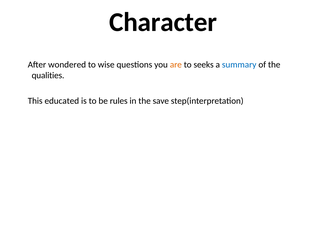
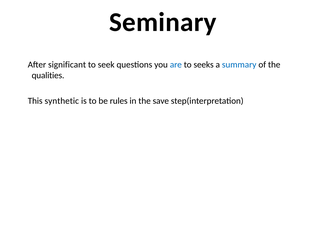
Character: Character -> Seminary
wondered: wondered -> significant
wise: wise -> seek
are colour: orange -> blue
educated: educated -> synthetic
